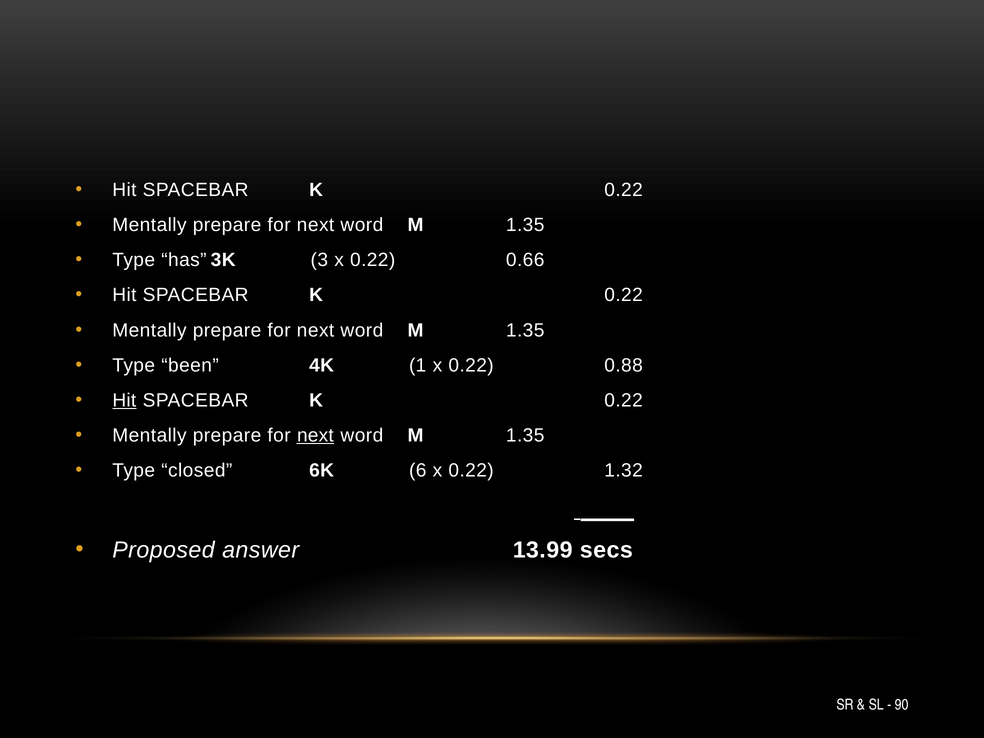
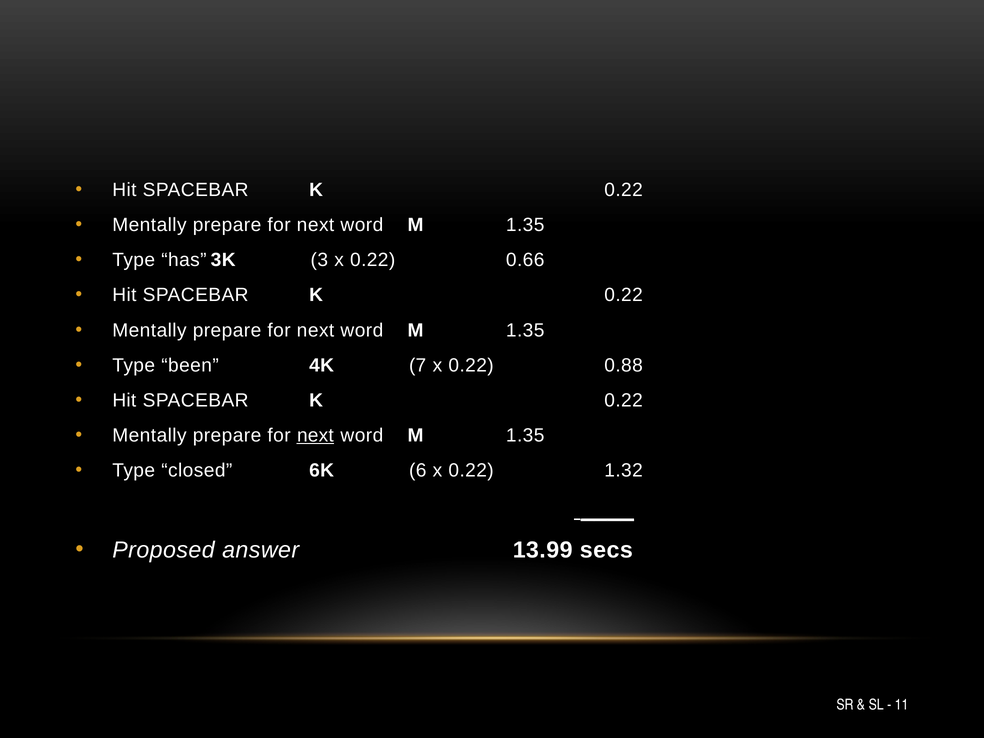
1: 1 -> 7
Hit at (124, 400) underline: present -> none
90: 90 -> 11
